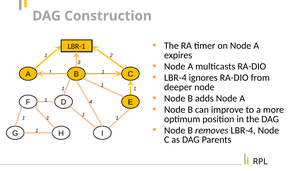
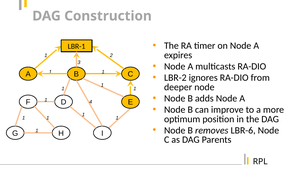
LBR-4 at (175, 78): LBR-4 -> LBR-2
removes LBR-4: LBR-4 -> LBR-6
